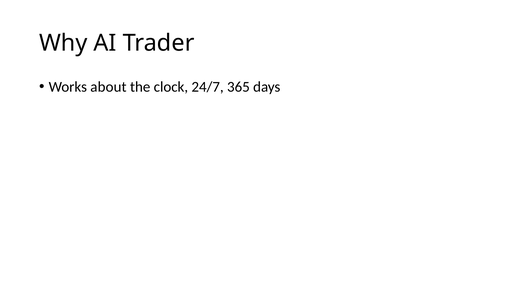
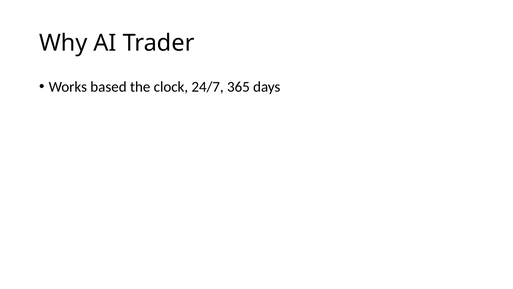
about: about -> based
